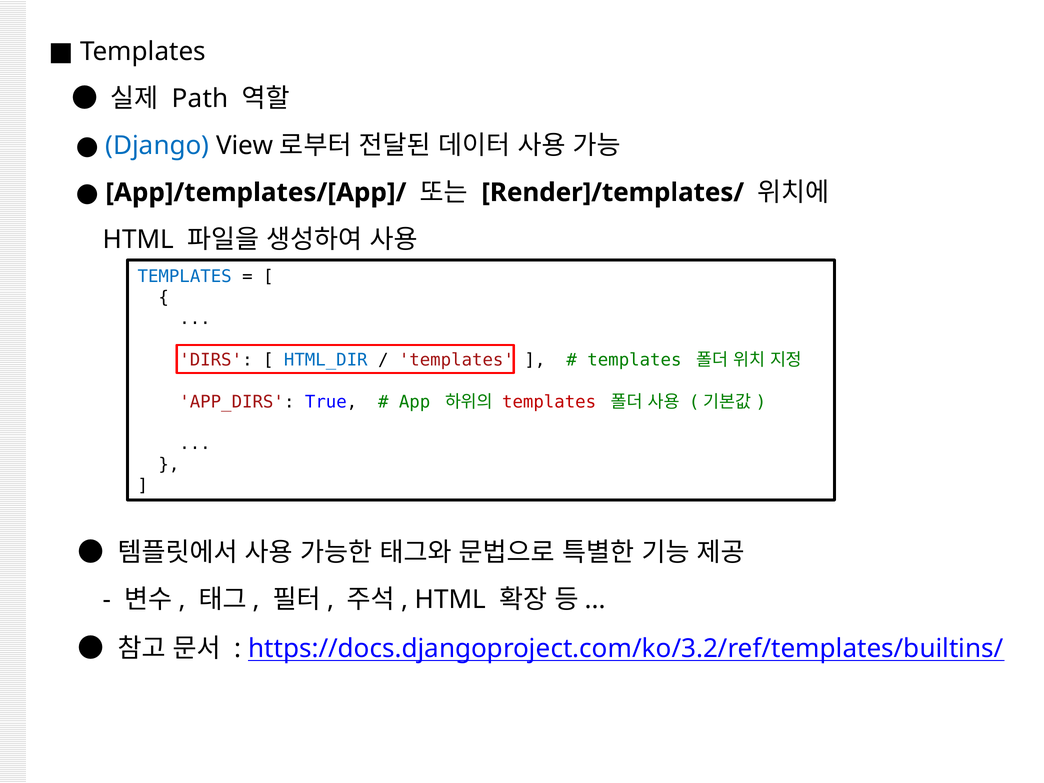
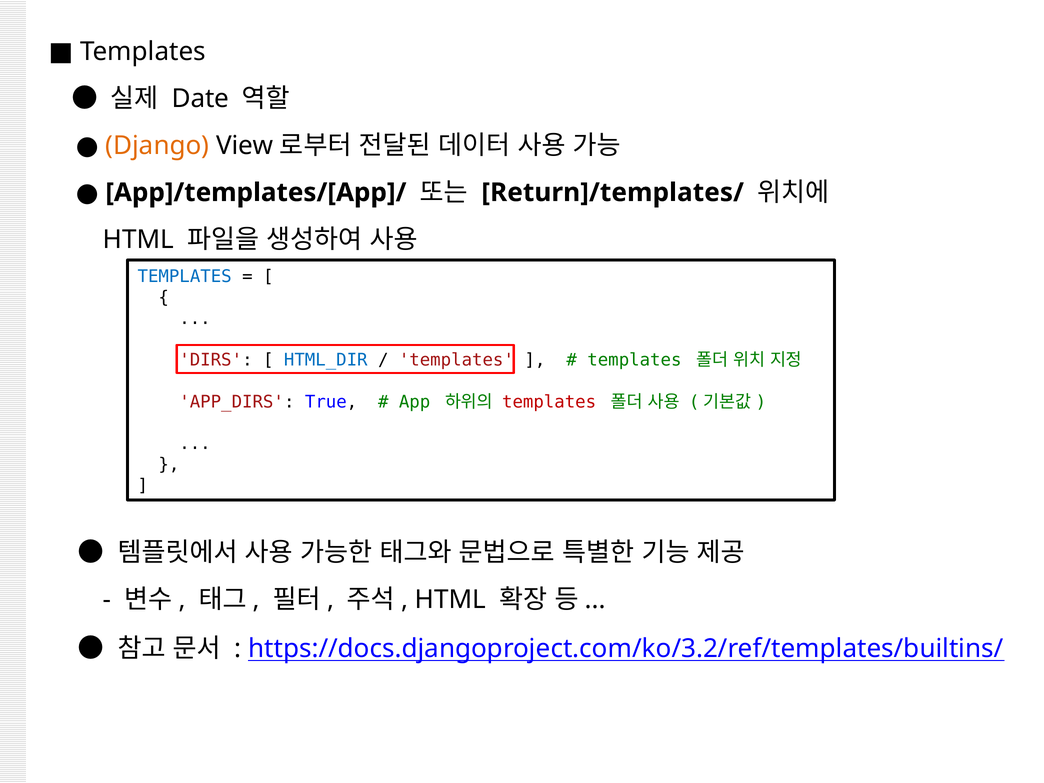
Path: Path -> Date
Django colour: blue -> orange
Render]/templates/: Render]/templates/ -> Return]/templates/
